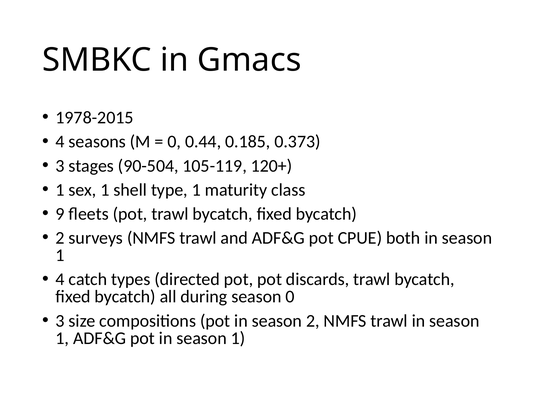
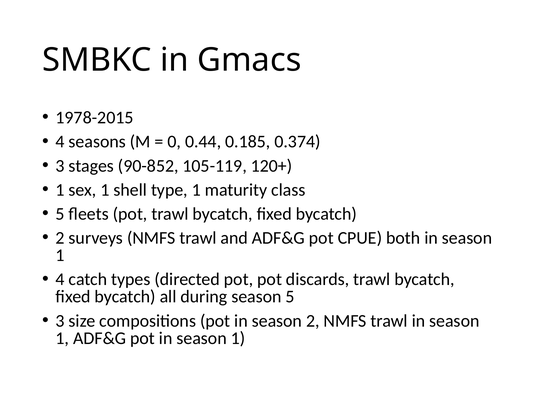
0.373: 0.373 -> 0.374
90-504: 90-504 -> 90-852
9 at (60, 214): 9 -> 5
season 0: 0 -> 5
